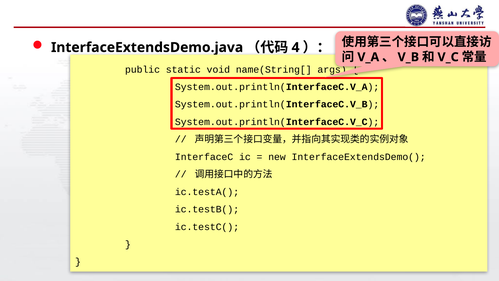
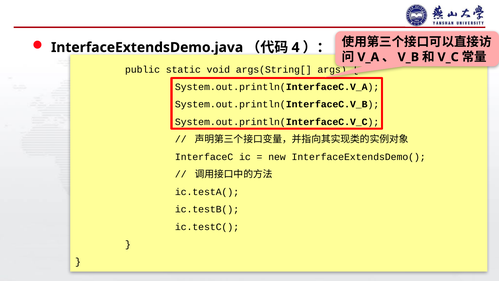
name(String[: name(String[ -> args(String[
